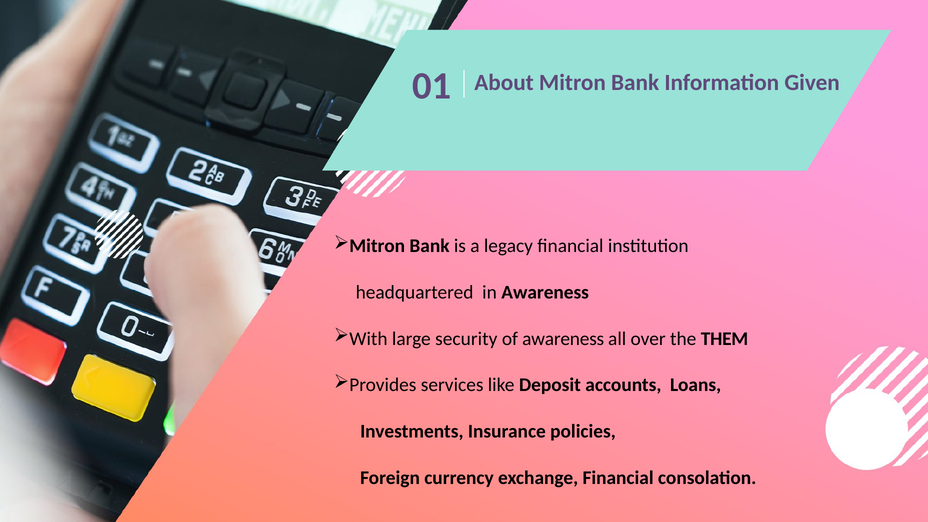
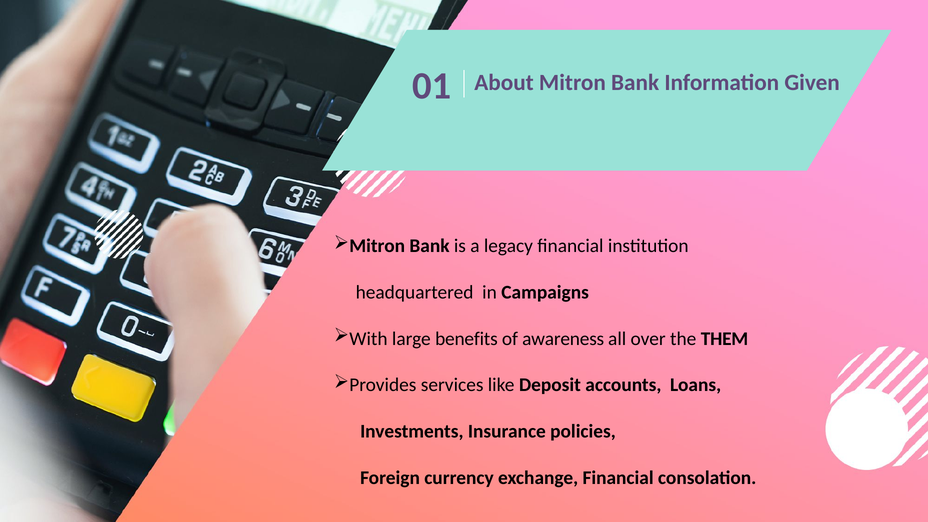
in Awareness: Awareness -> Campaigns
security: security -> benefits
